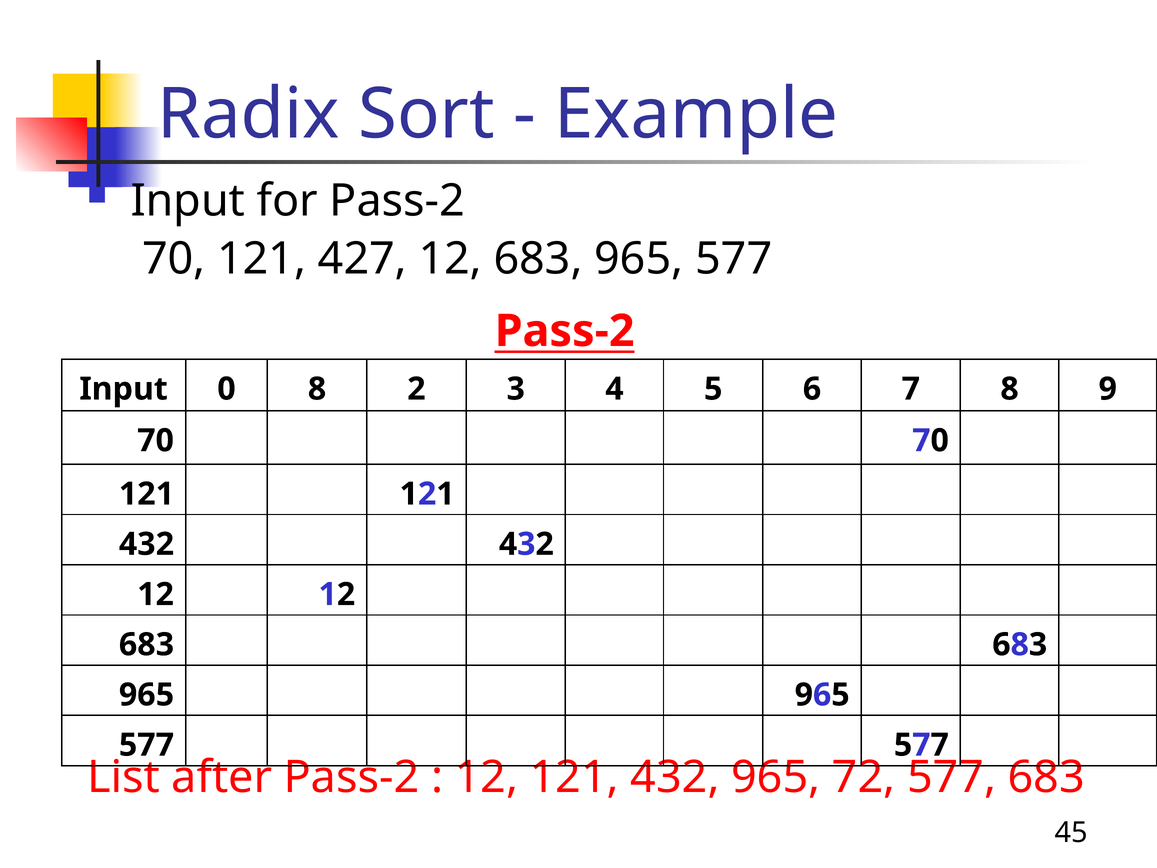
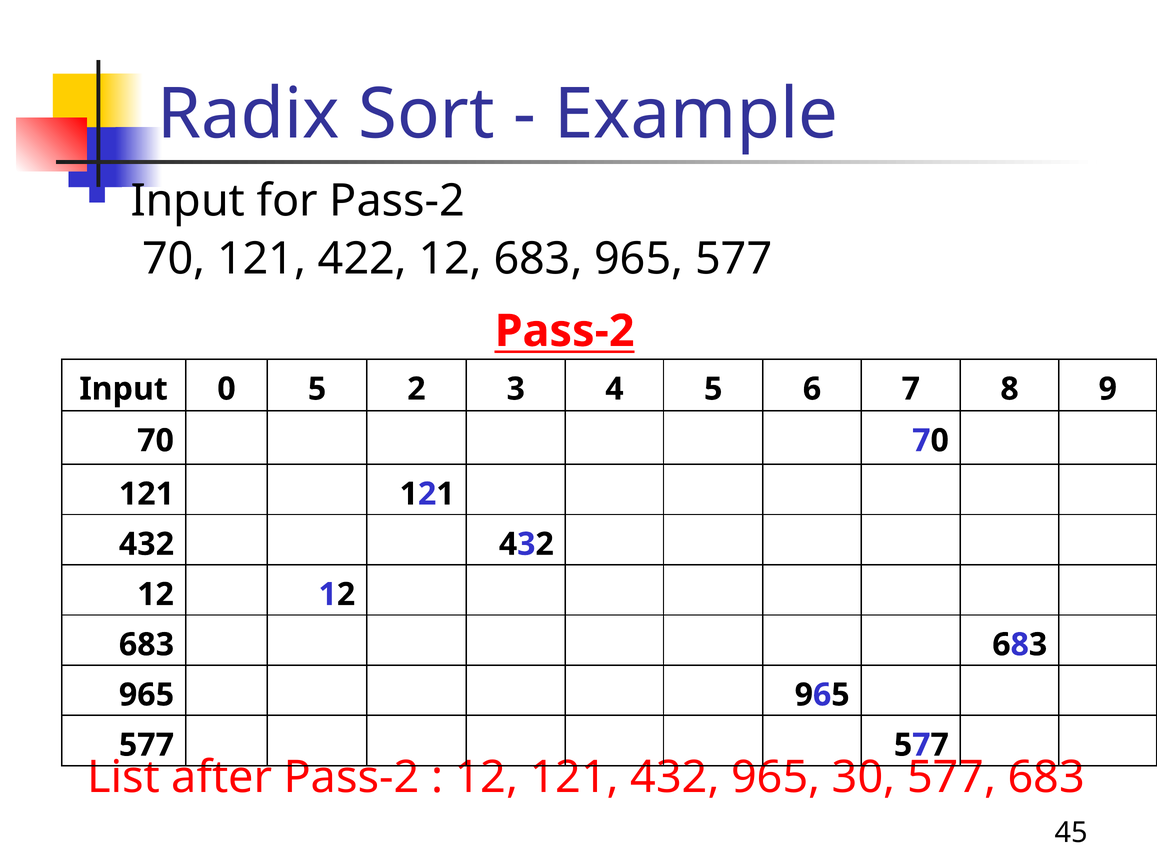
427: 427 -> 422
0 8: 8 -> 5
72: 72 -> 30
